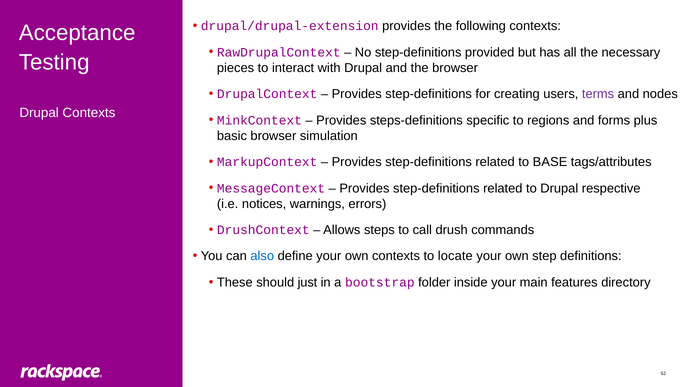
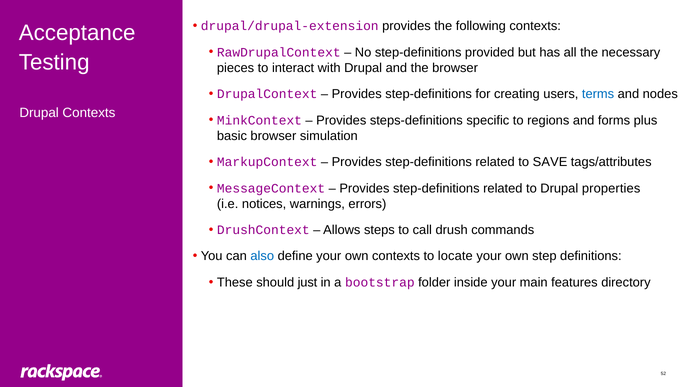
terms colour: purple -> blue
BASE: BASE -> SAVE
respective: respective -> properties
